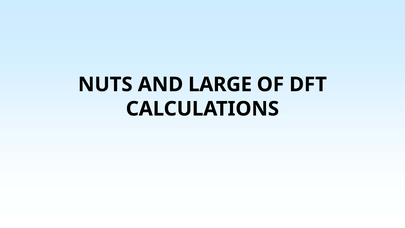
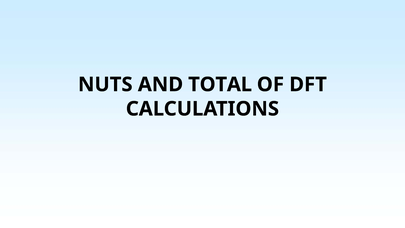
LARGE: LARGE -> TOTAL
